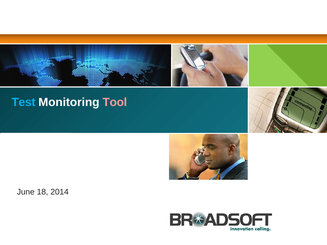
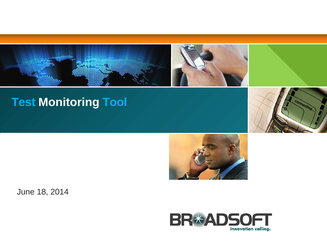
Tool colour: pink -> light blue
